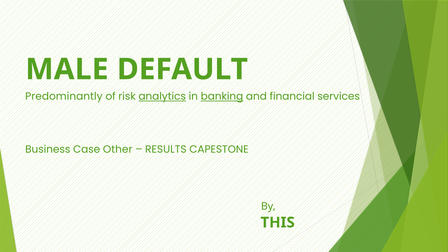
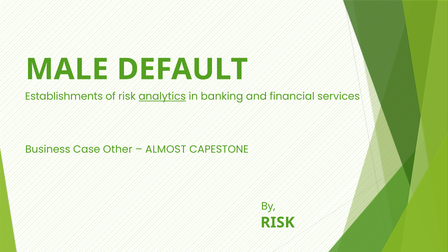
Predominantly: Predominantly -> Establishments
banking underline: present -> none
RESULTS: RESULTS -> ALMOST
THIS at (278, 222): THIS -> RISK
